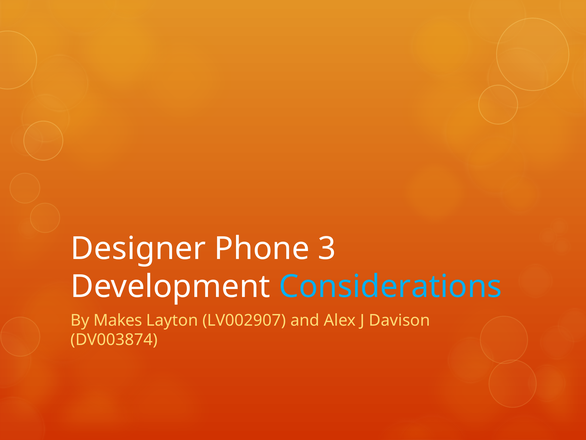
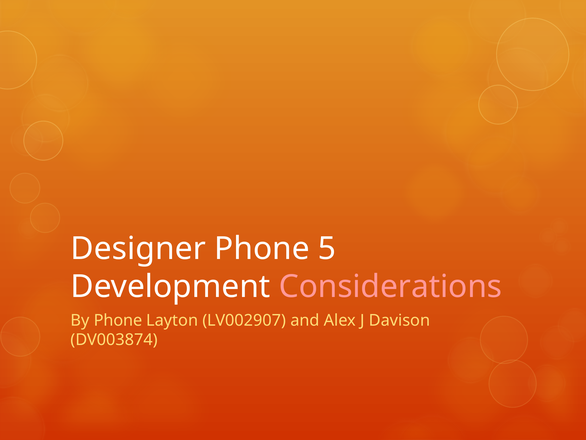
3: 3 -> 5
Considerations colour: light blue -> pink
By Makes: Makes -> Phone
